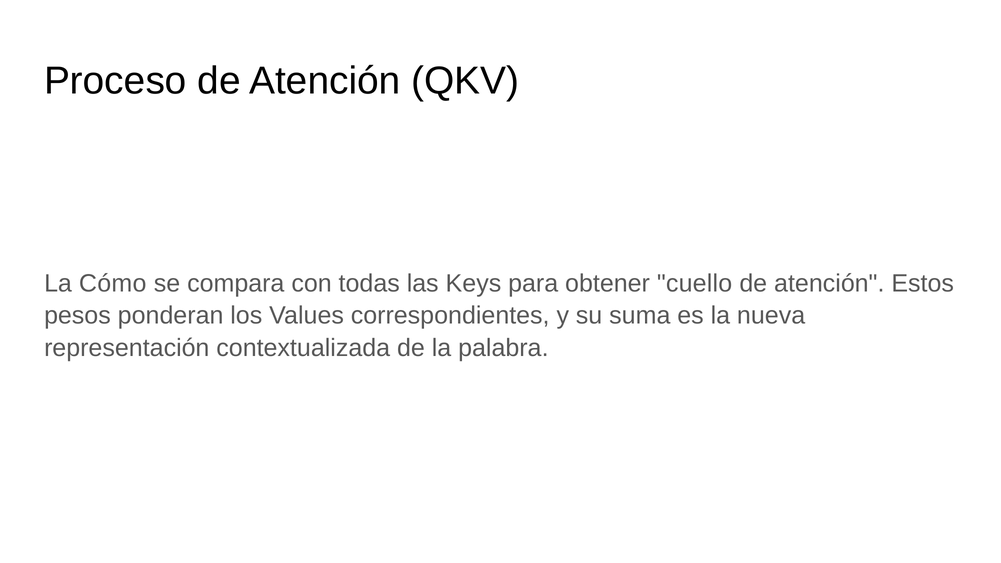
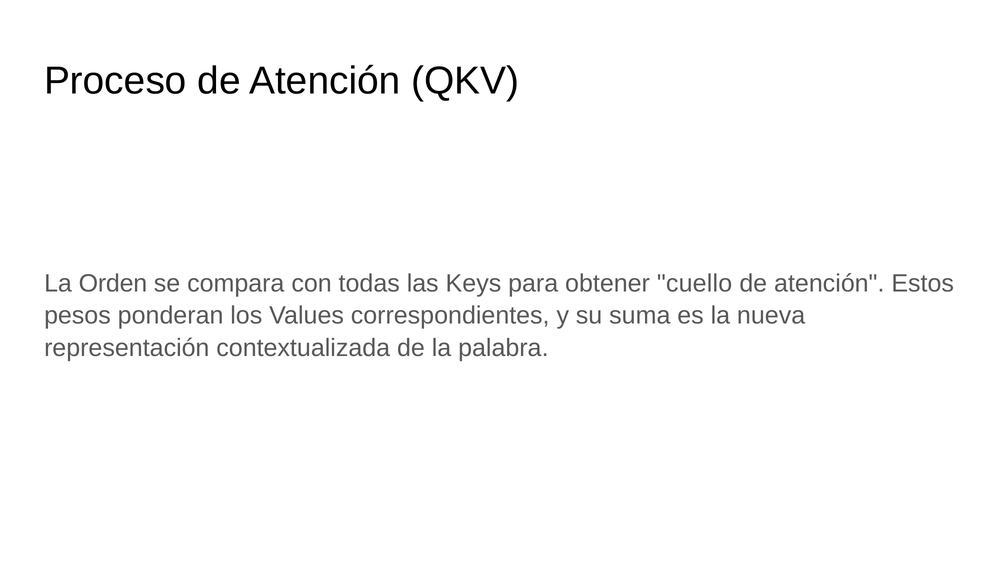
Cómo: Cómo -> Orden
